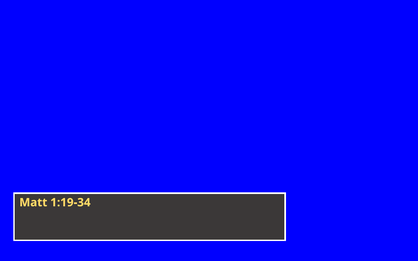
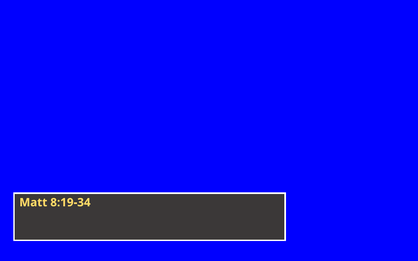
1:19-34: 1:19-34 -> 8:19-34
